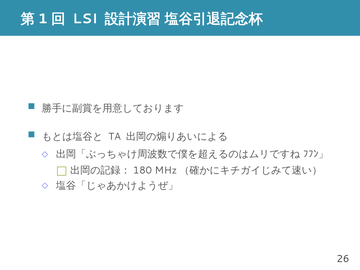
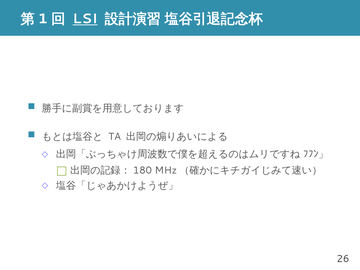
LSI underline: none -> present
